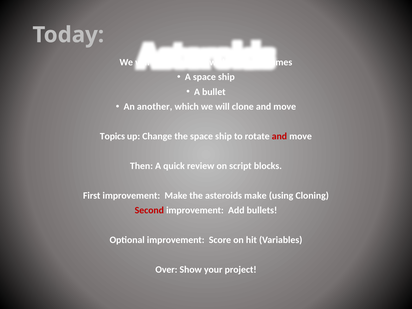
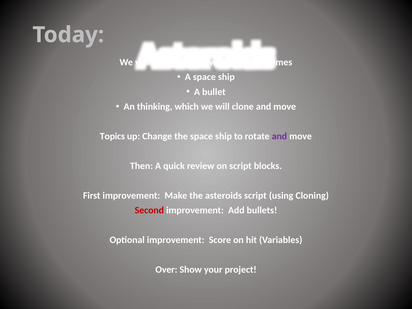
another: another -> thinking
and at (279, 136) colour: red -> purple
asteroids make: make -> script
